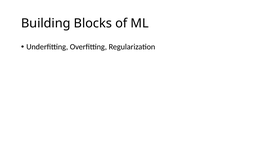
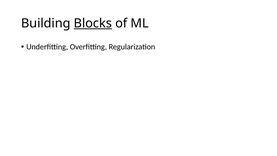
Blocks underline: none -> present
